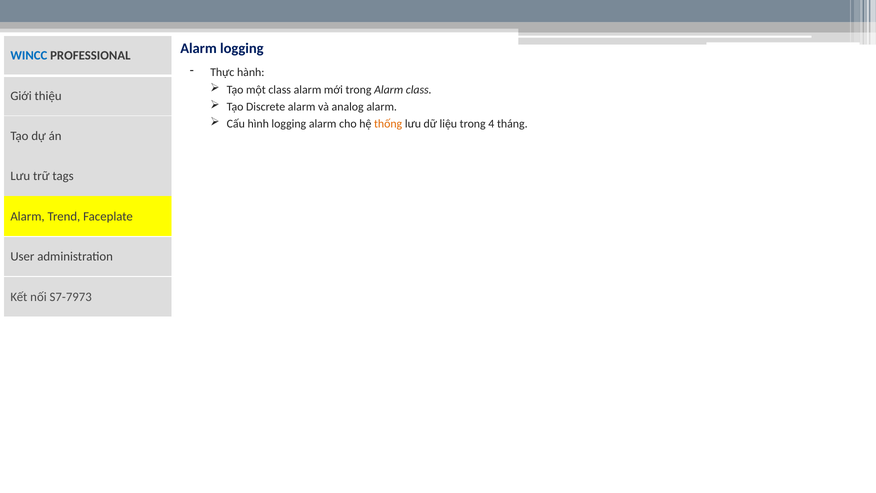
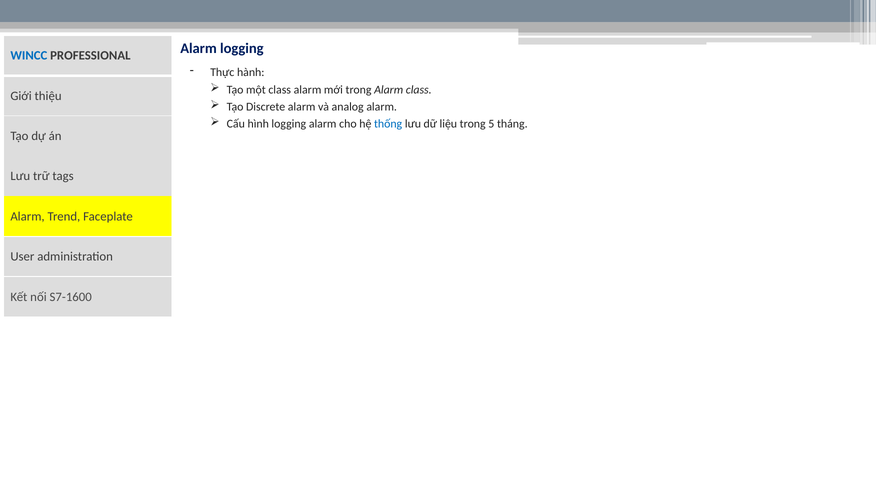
thống colour: orange -> blue
4: 4 -> 5
S7-7973: S7-7973 -> S7-1600
